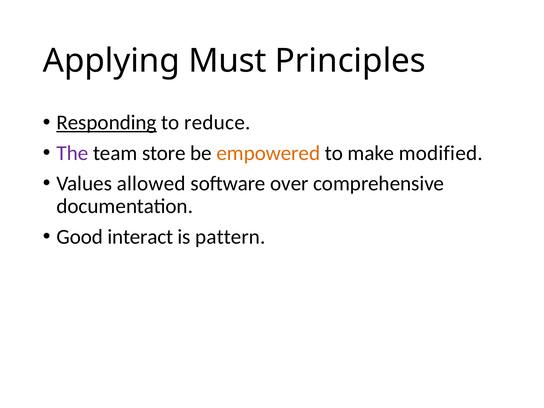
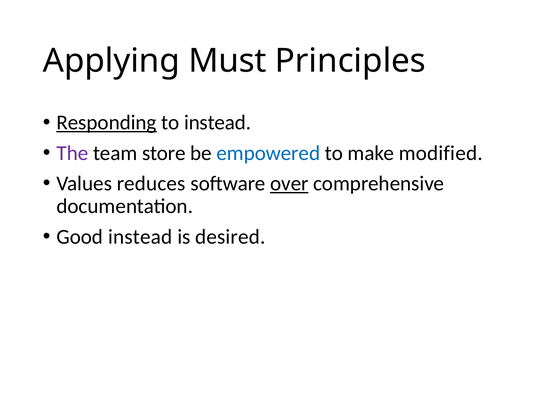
to reduce: reduce -> instead
empowered colour: orange -> blue
allowed: allowed -> reduces
over underline: none -> present
Good interact: interact -> instead
pattern: pattern -> desired
